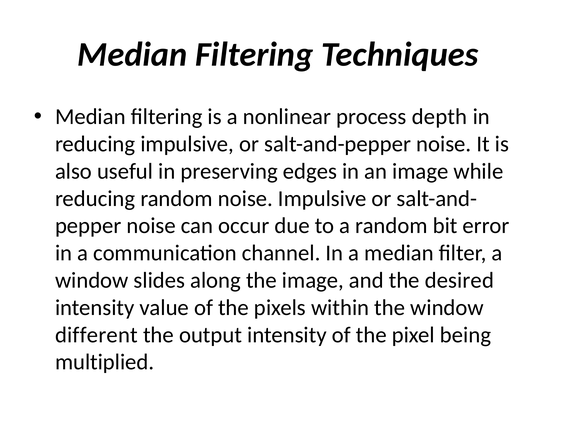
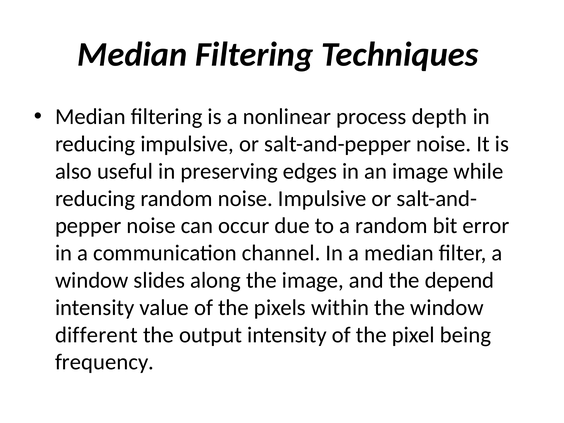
desired: desired -> depend
multiplied: multiplied -> frequency
